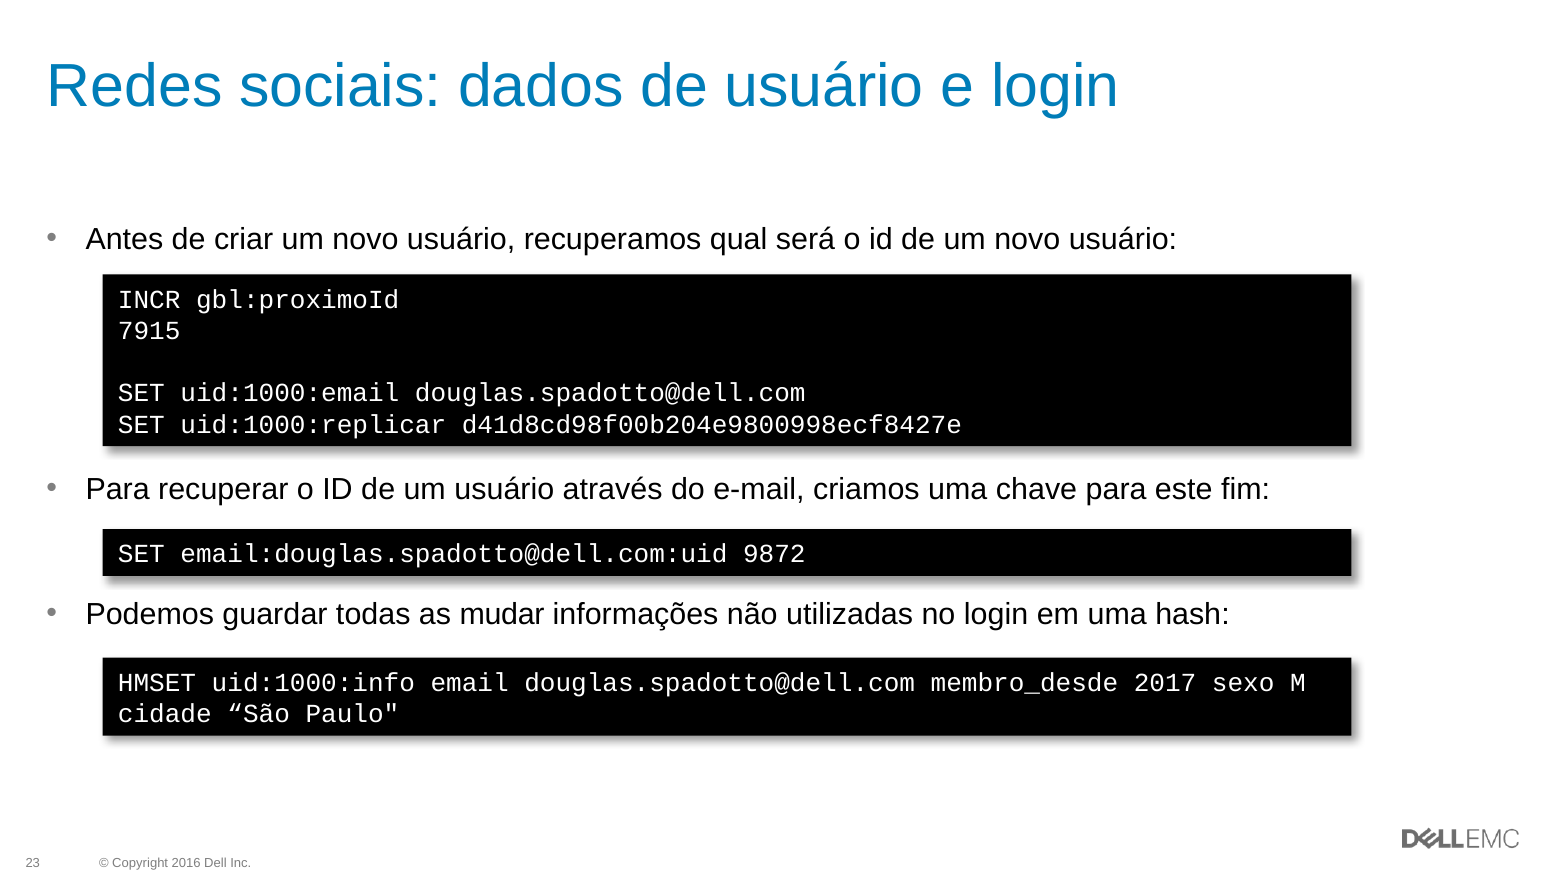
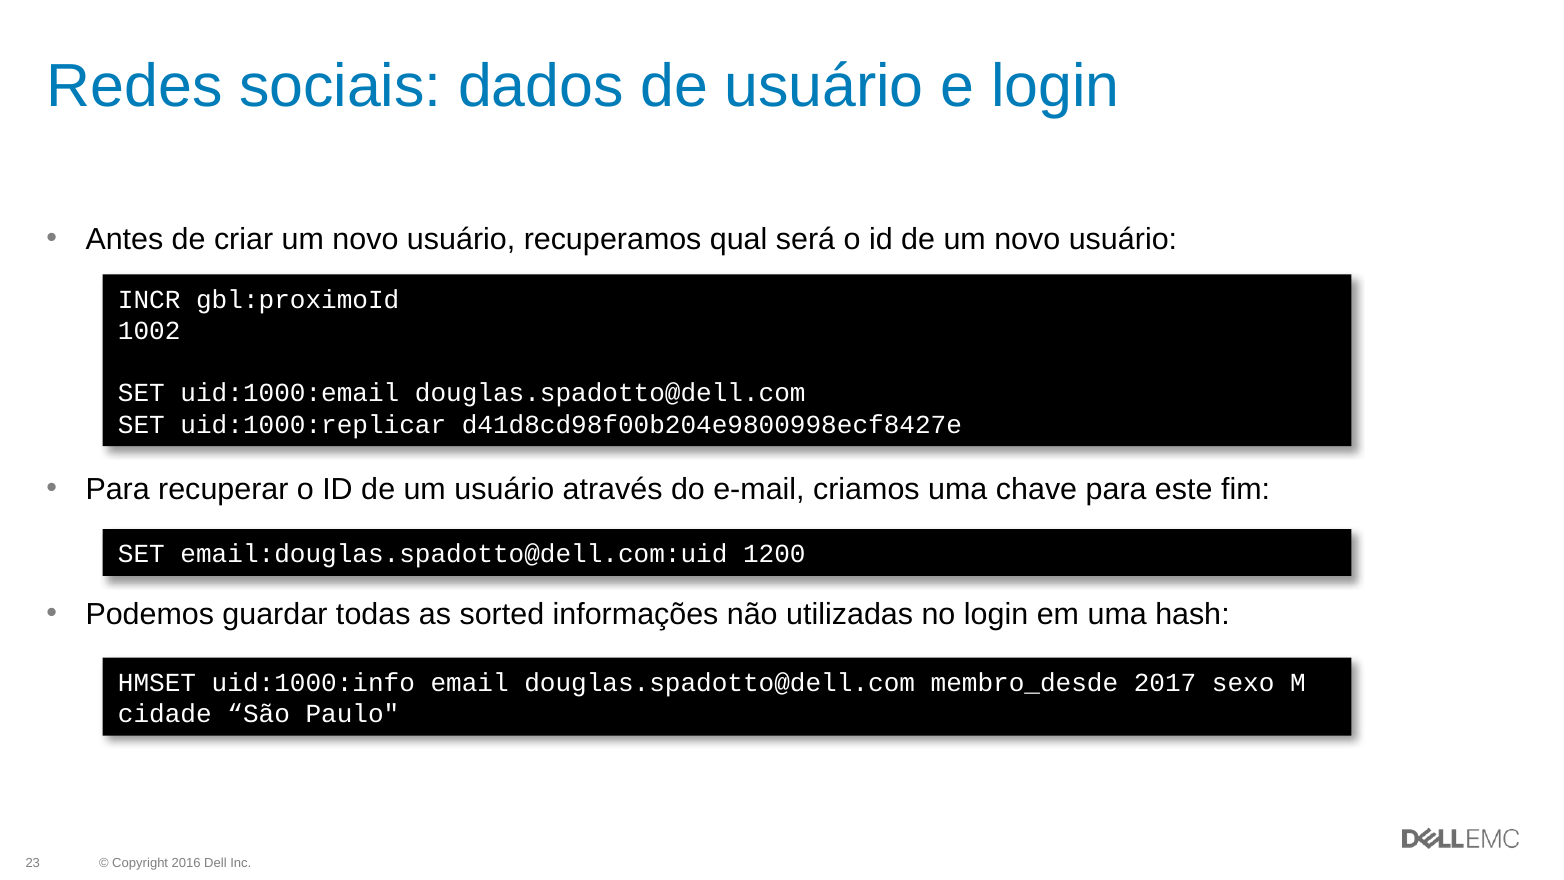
7915: 7915 -> 1002
9872: 9872 -> 1200
mudar: mudar -> sorted
